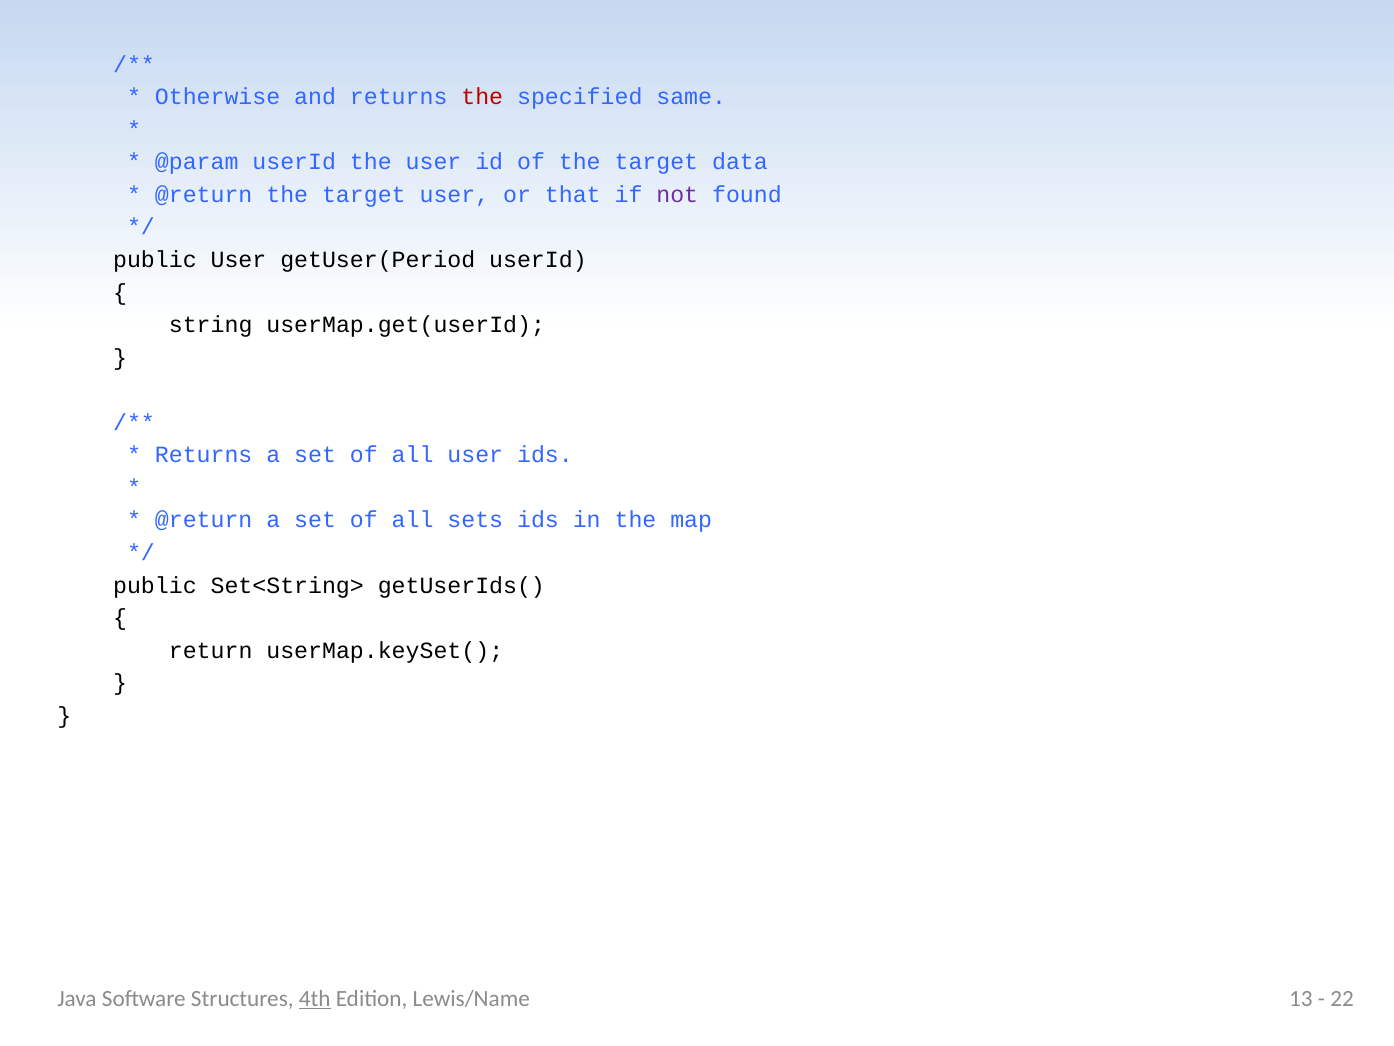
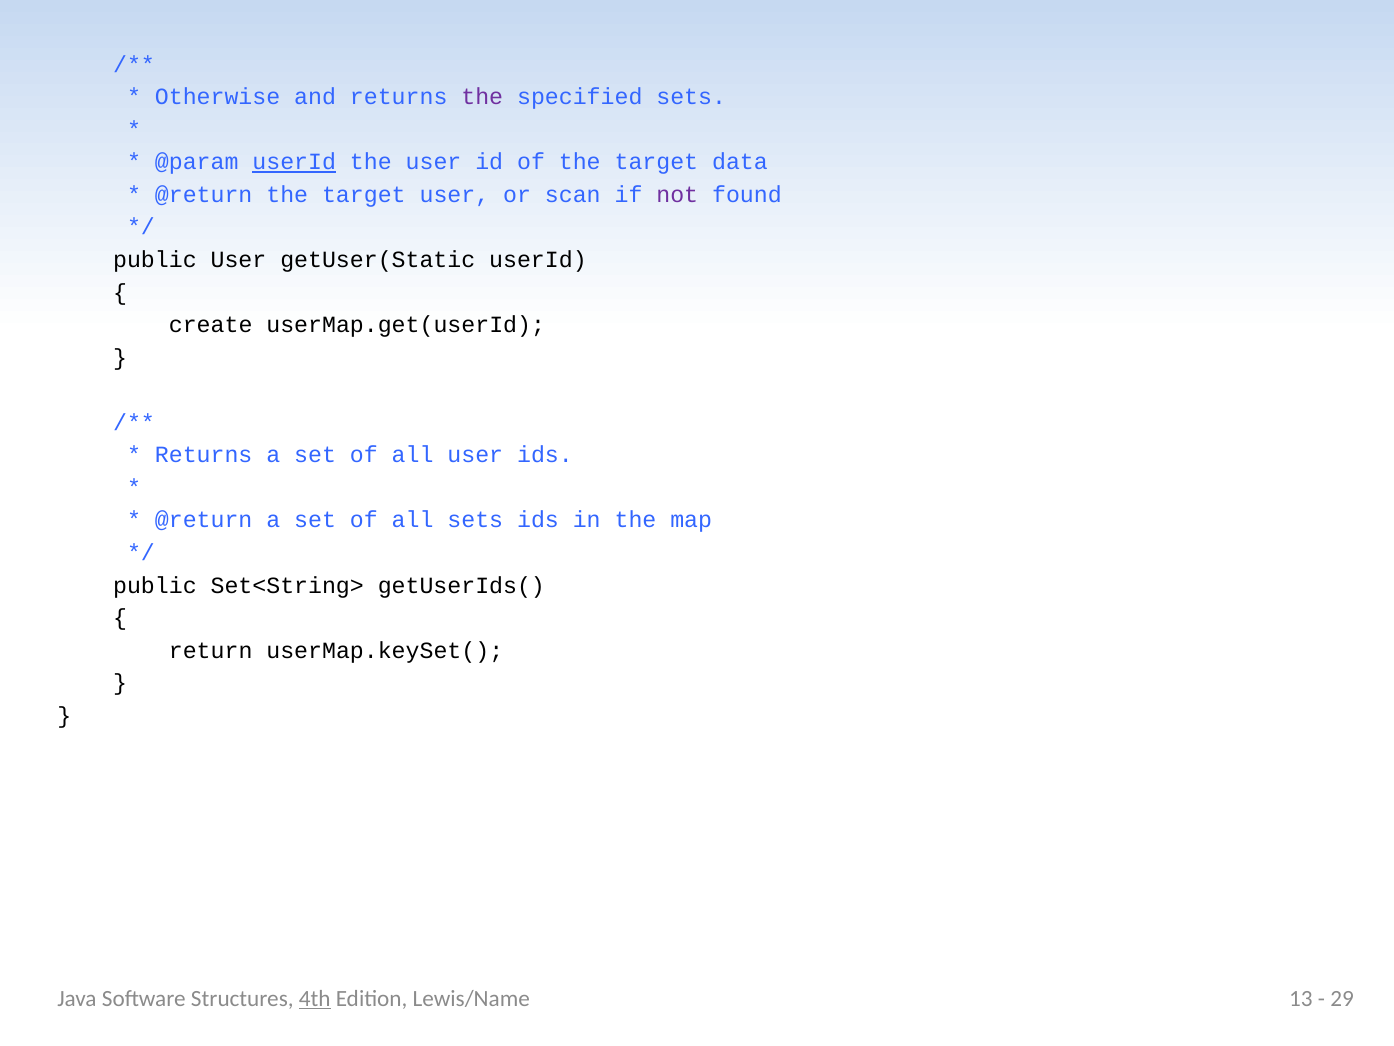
the at (482, 97) colour: red -> purple
specified same: same -> sets
userId at (294, 162) underline: none -> present
that: that -> scan
getUser(Period: getUser(Period -> getUser(Static
string: string -> create
22: 22 -> 29
